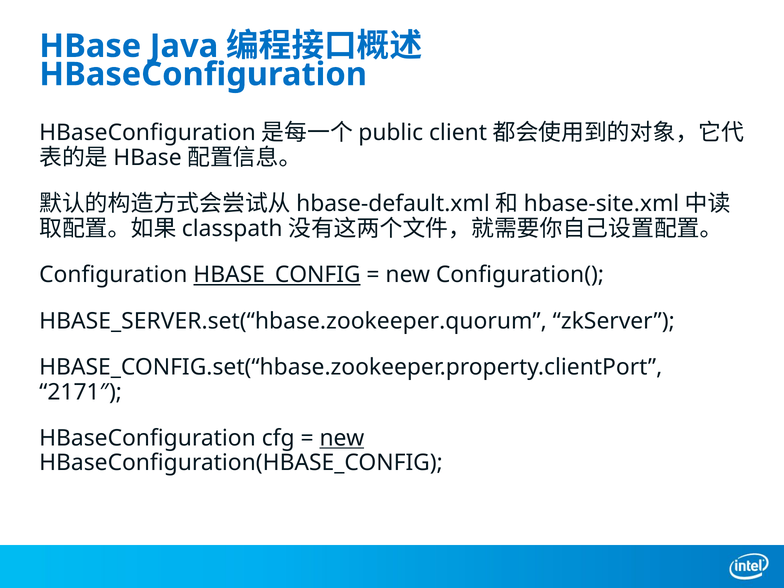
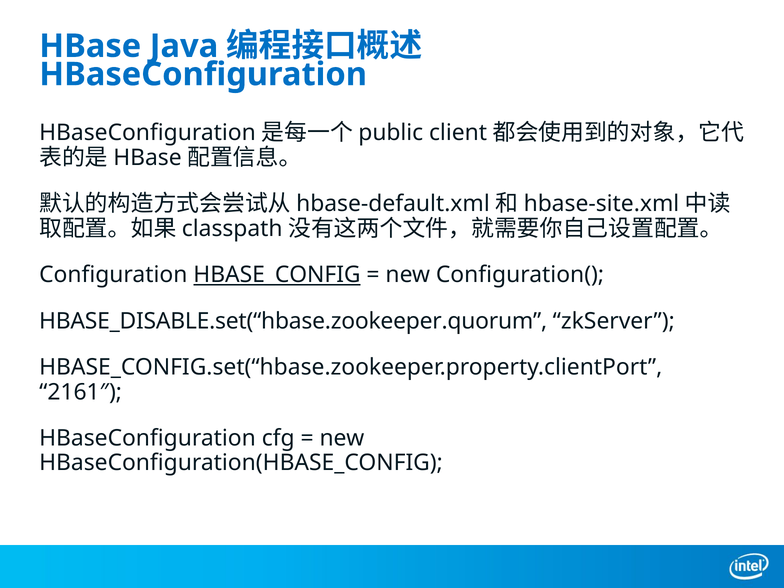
HBASE_SERVER.set(“hbase.zookeeper.quorum: HBASE_SERVER.set(“hbase.zookeeper.quorum -> HBASE_DISABLE.set(“hbase.zookeeper.quorum
2171″: 2171″ -> 2161″
new at (342, 438) underline: present -> none
